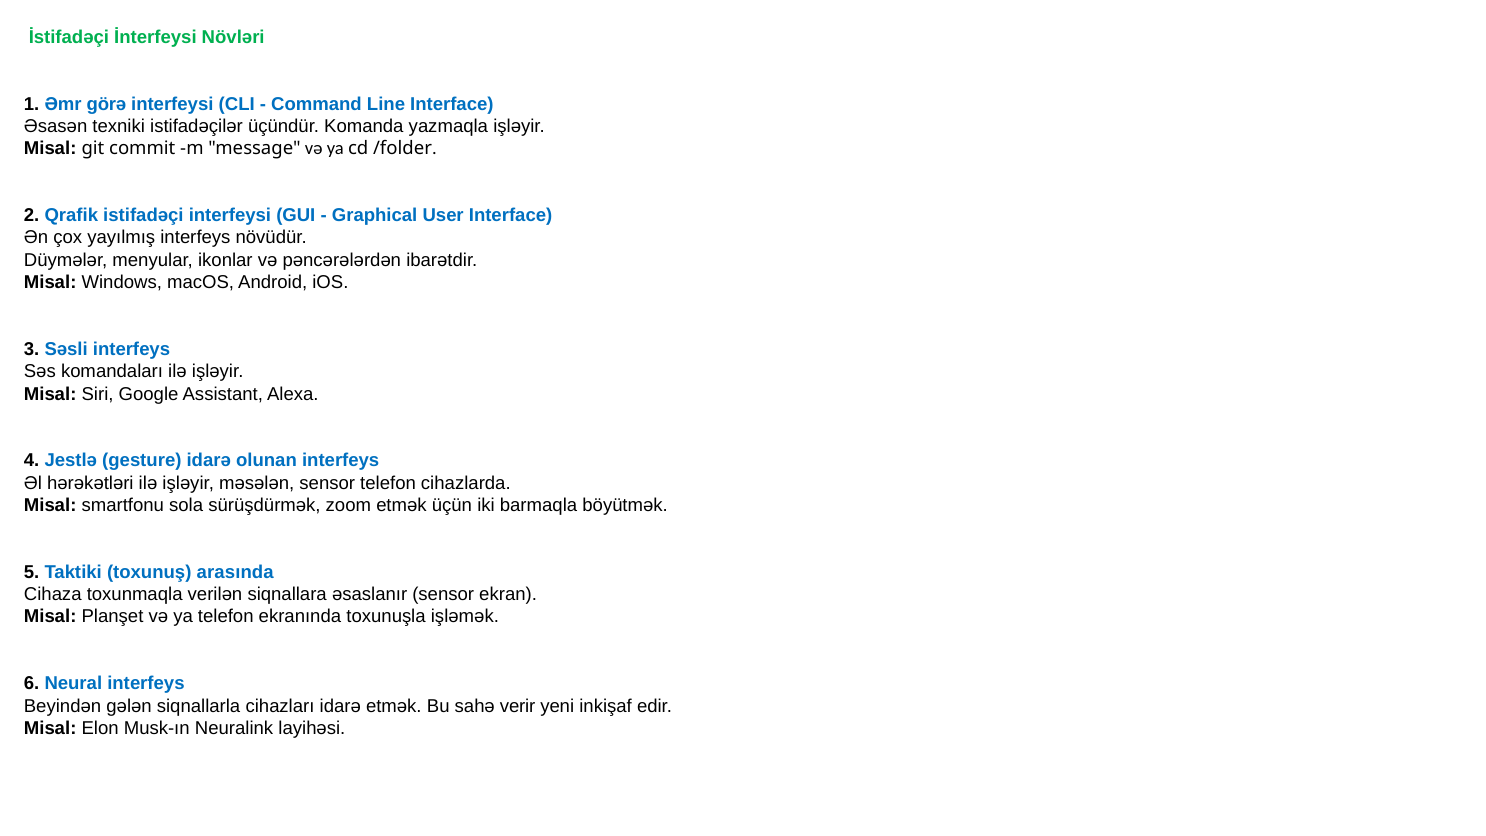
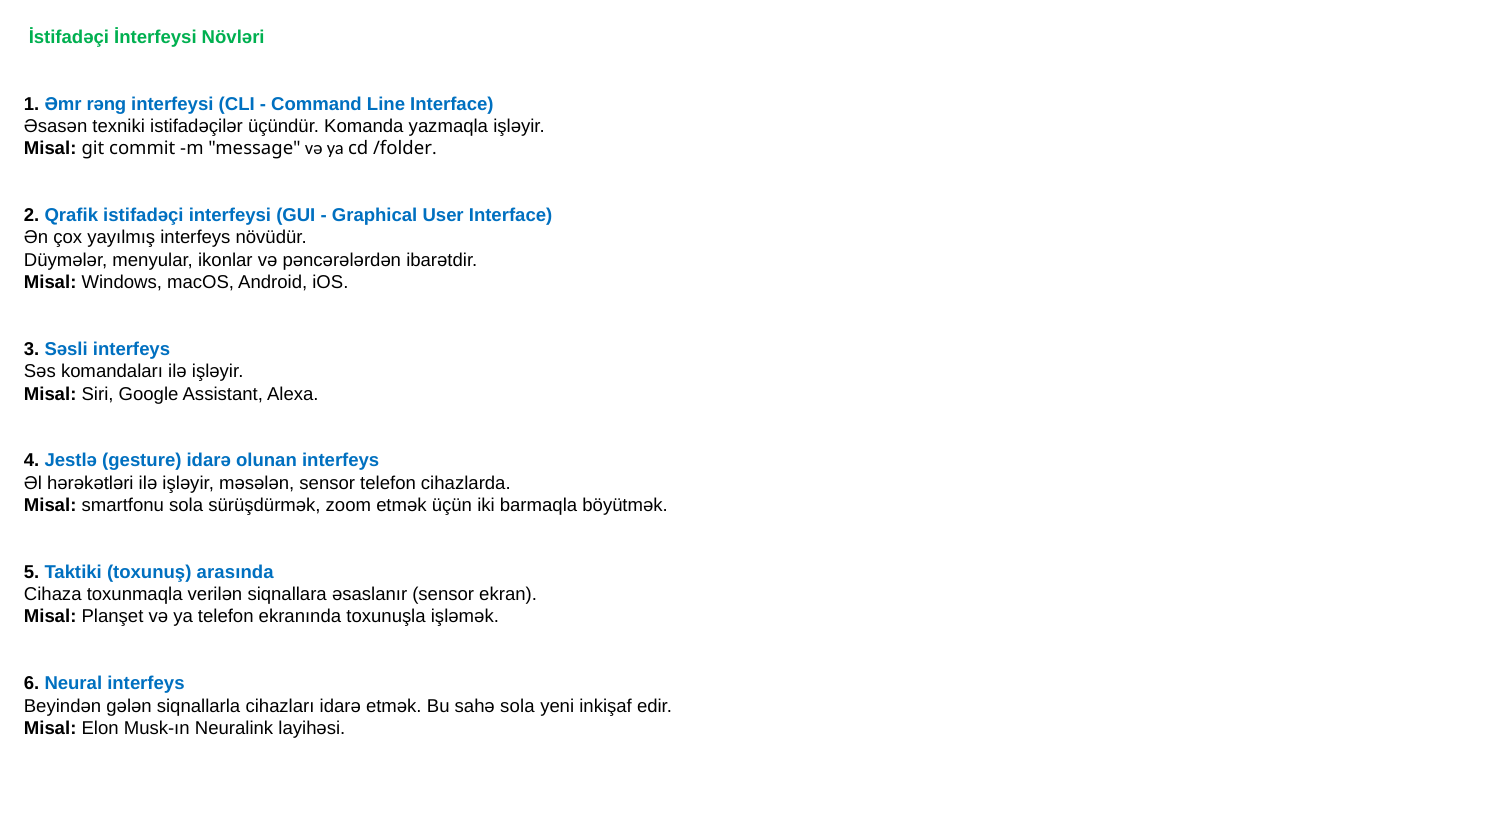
görə: görə -> rəng
sahə verir: verir -> sola
